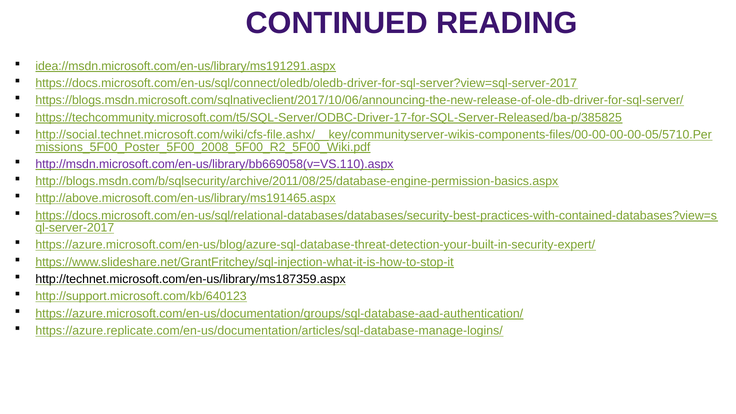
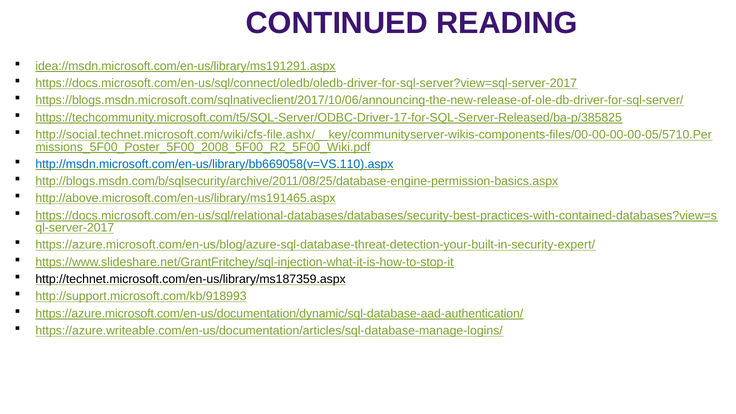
http://msdn.microsoft.com/en-us/library/bb669058(v=VS.110).aspx colour: purple -> blue
http://support.microsoft.com/kb/640123: http://support.microsoft.com/kb/640123 -> http://support.microsoft.com/kb/918993
https://azure.microsoft.com/en-us/documentation/groups/sql-database-aad-authentication/: https://azure.microsoft.com/en-us/documentation/groups/sql-database-aad-authentication/ -> https://azure.microsoft.com/en-us/documentation/dynamic/sql-database-aad-authentication/
https://azure.replicate.com/en-us/documentation/articles/sql-database-manage-logins/: https://azure.replicate.com/en-us/documentation/articles/sql-database-manage-logins/ -> https://azure.writeable.com/en-us/documentation/articles/sql-database-manage-logins/
